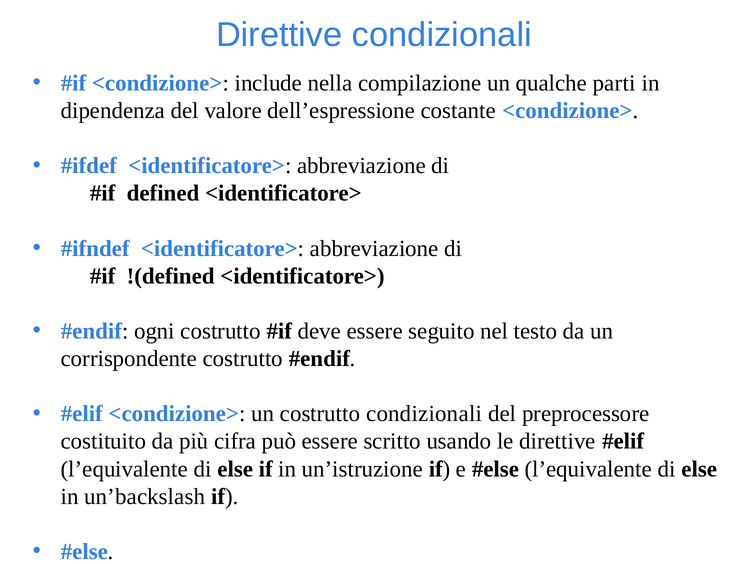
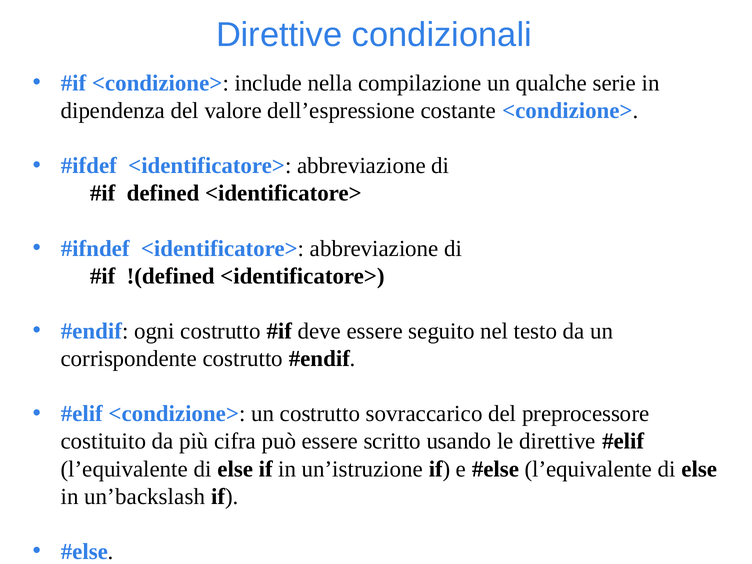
parti: parti -> serie
costrutto condizionali: condizionali -> sovraccarico
